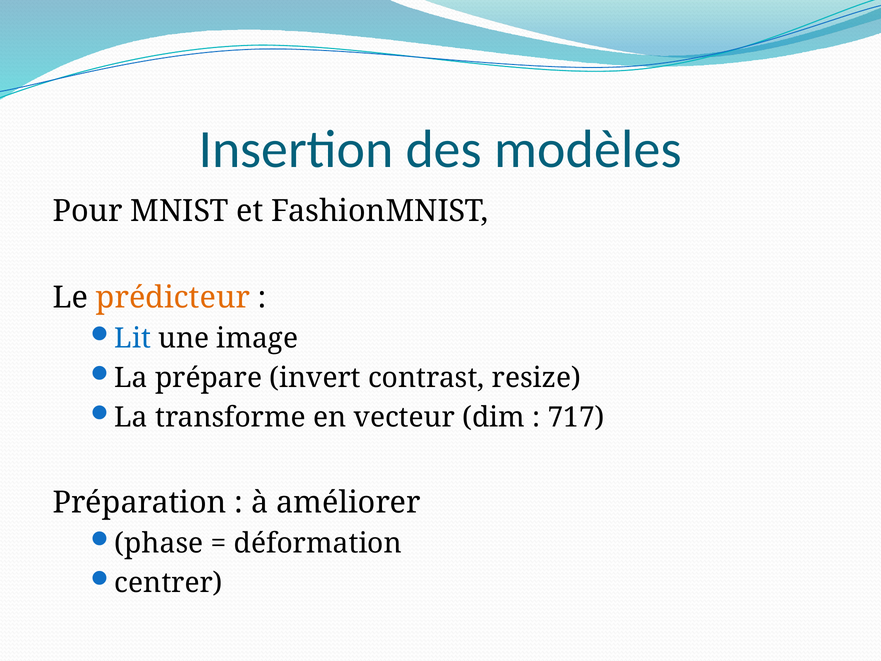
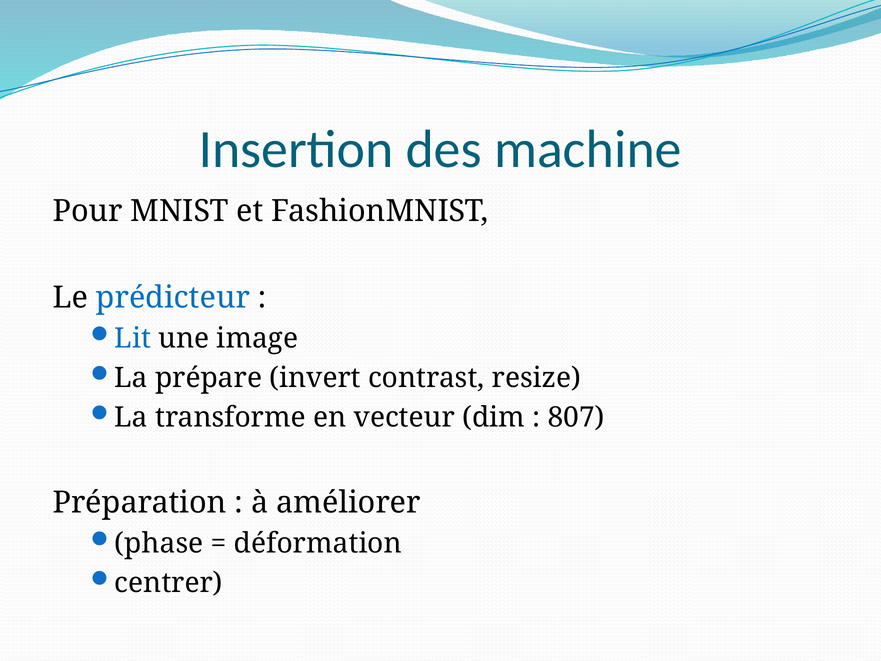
modèles: modèles -> machine
prédicteur colour: orange -> blue
717: 717 -> 807
